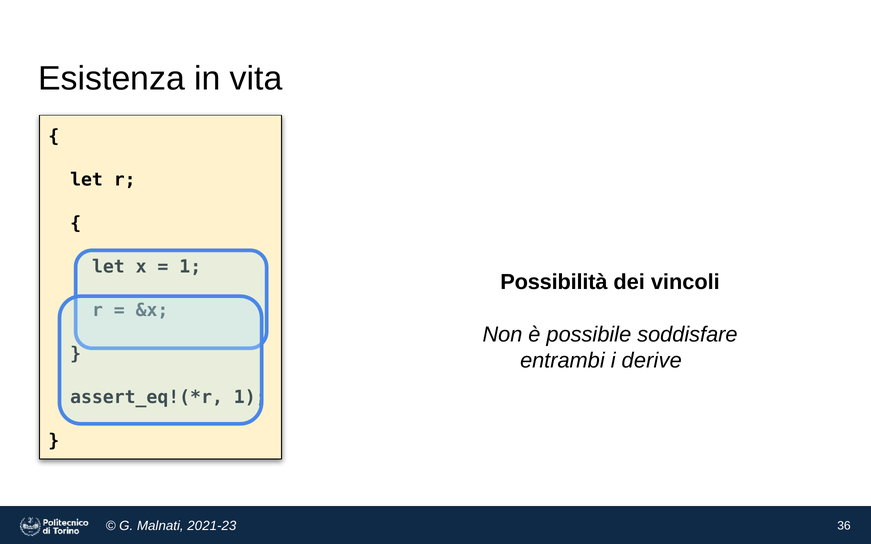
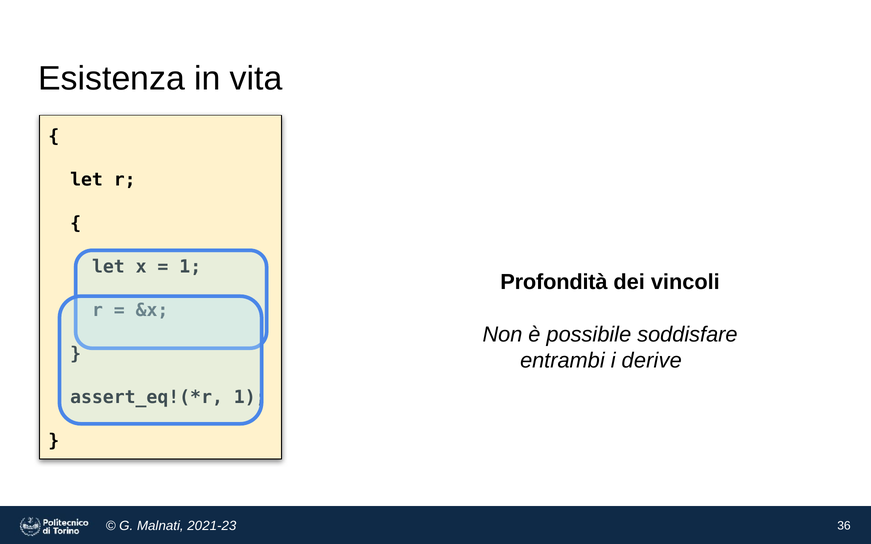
Possibilità: Possibilità -> Profondità
